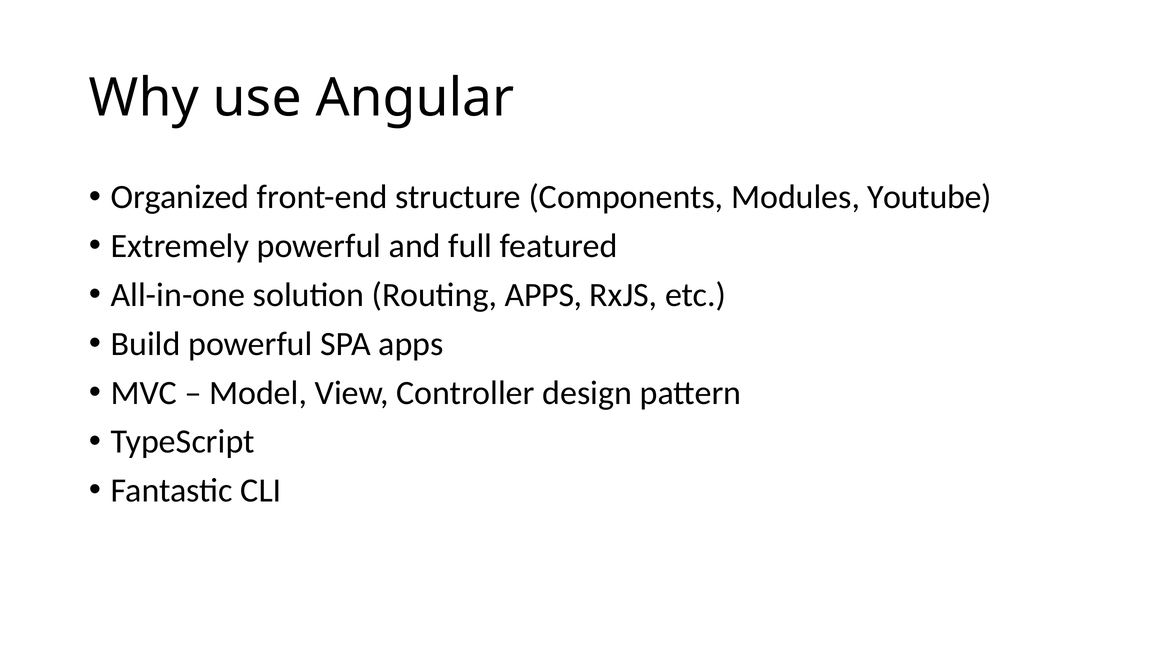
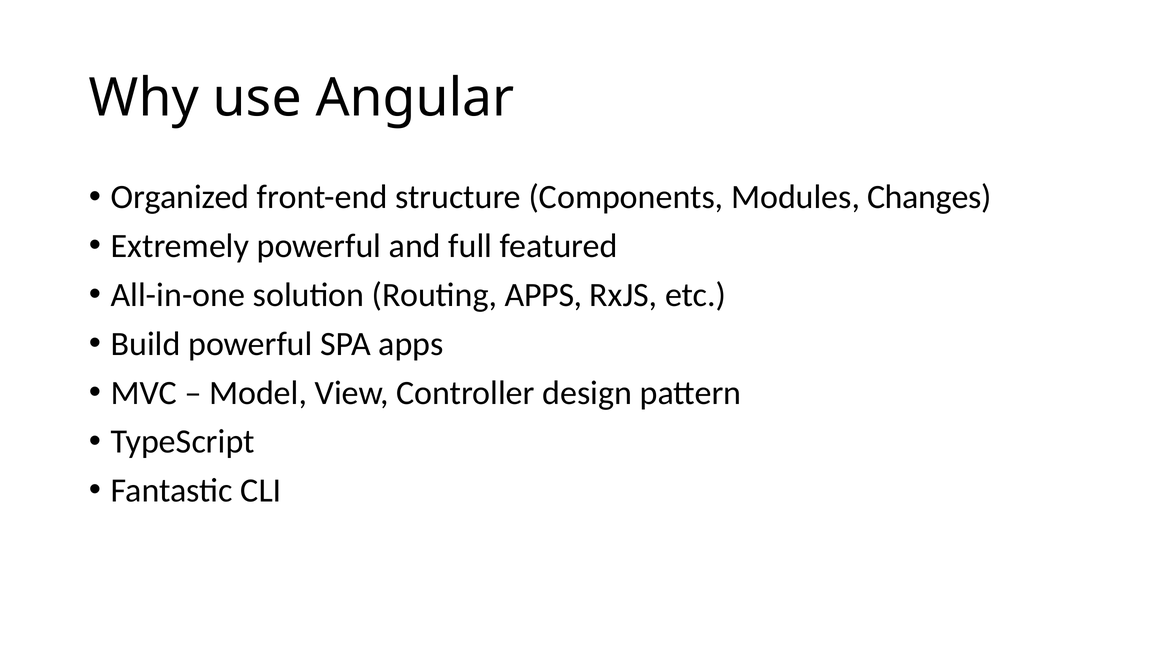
Youtube: Youtube -> Changes
